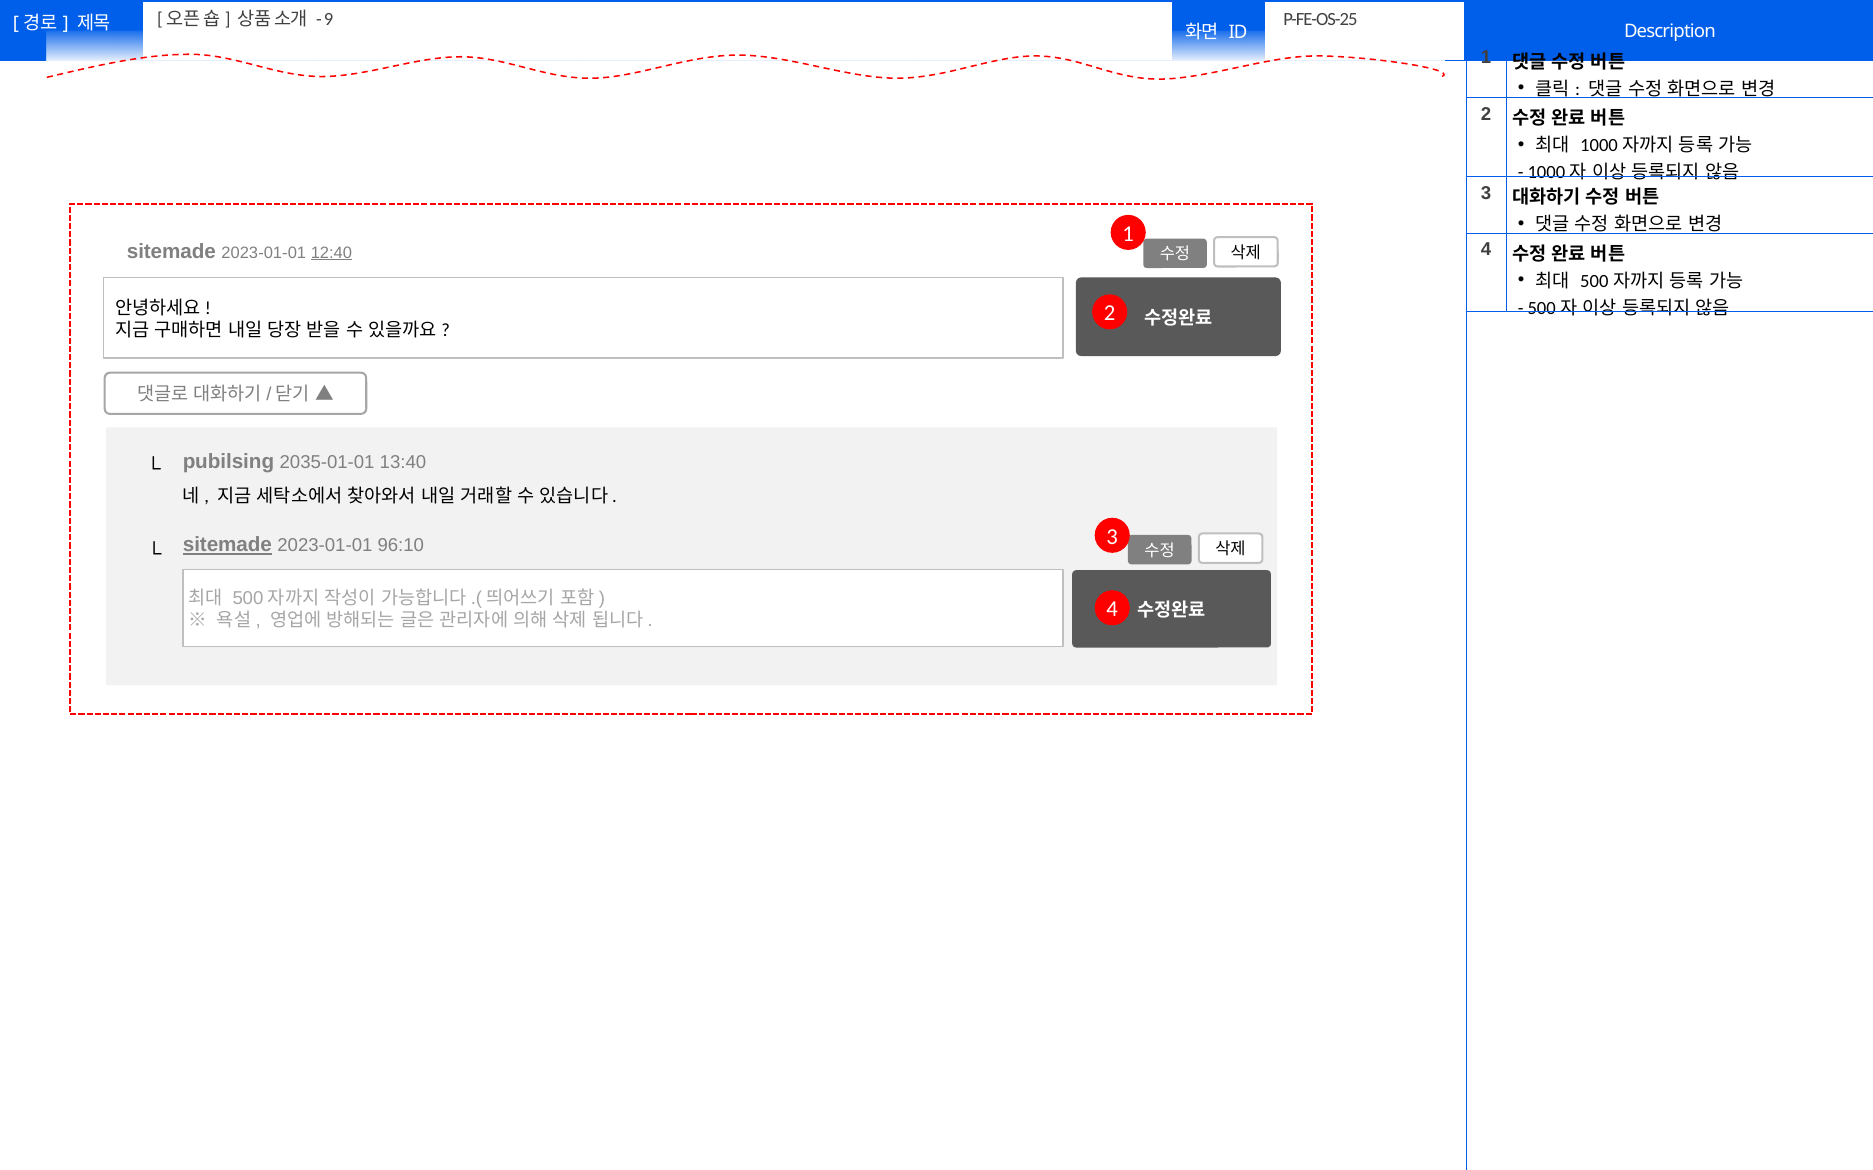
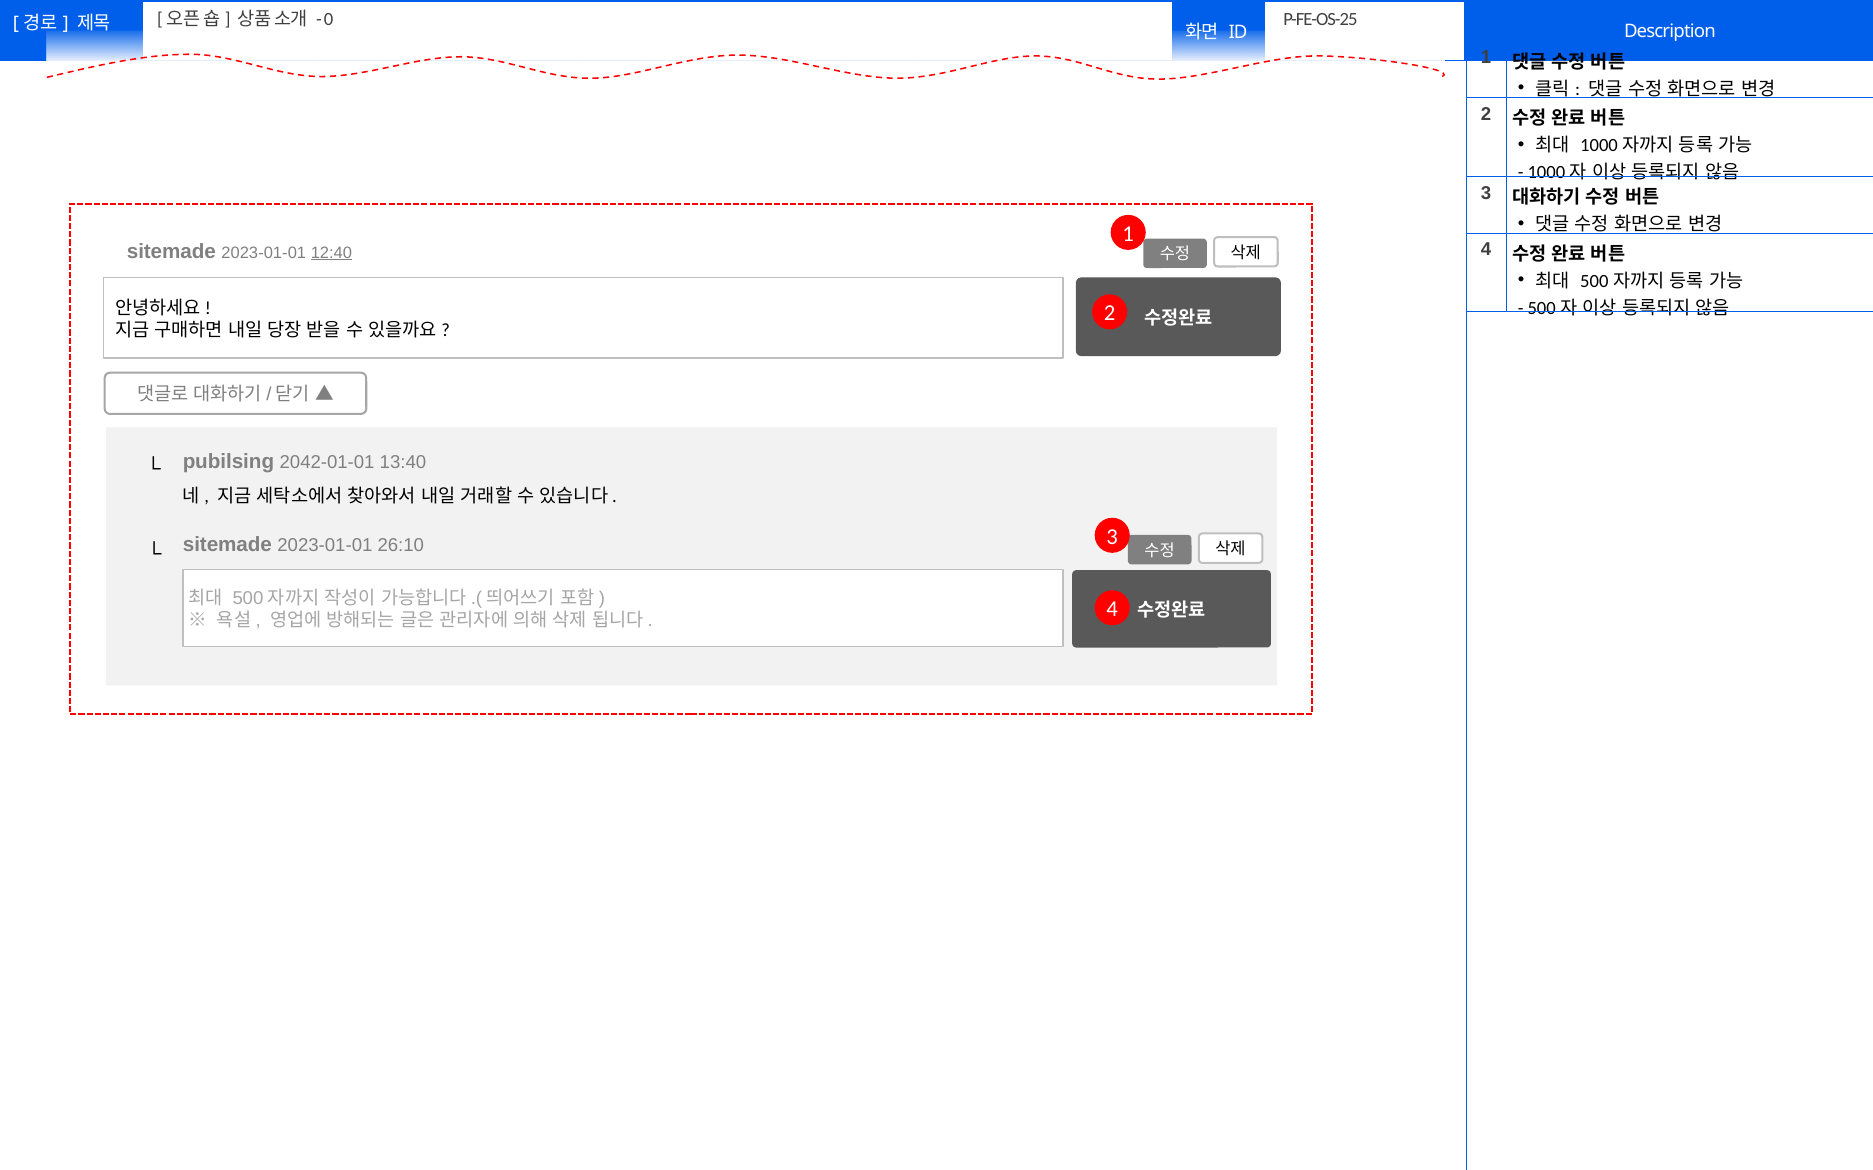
9: 9 -> 0
2035-01-01: 2035-01-01 -> 2042-01-01
sitemade at (227, 545) underline: present -> none
96:10: 96:10 -> 26:10
